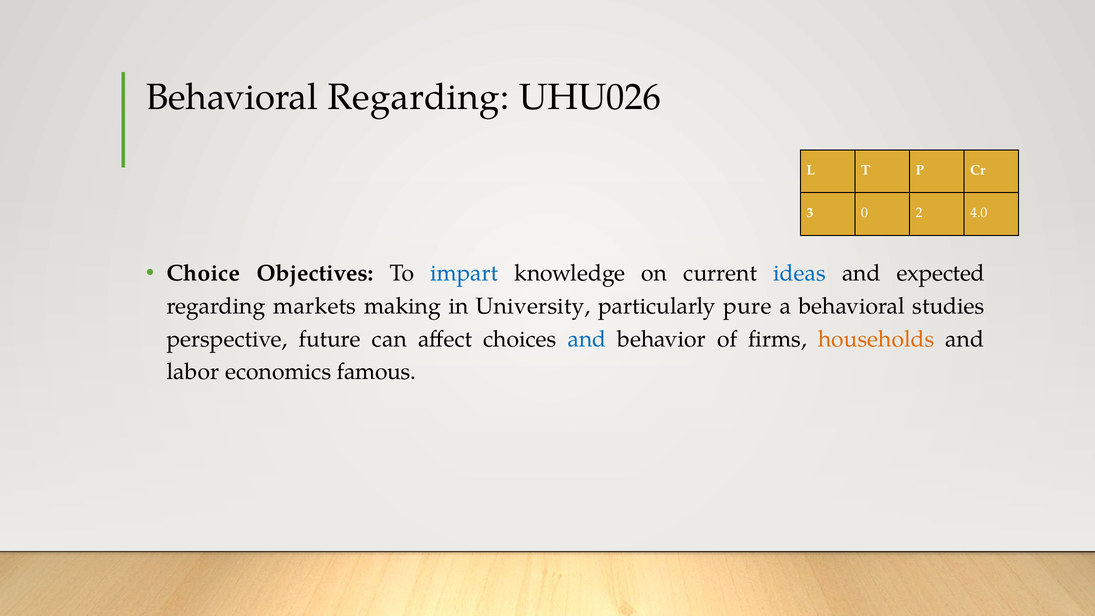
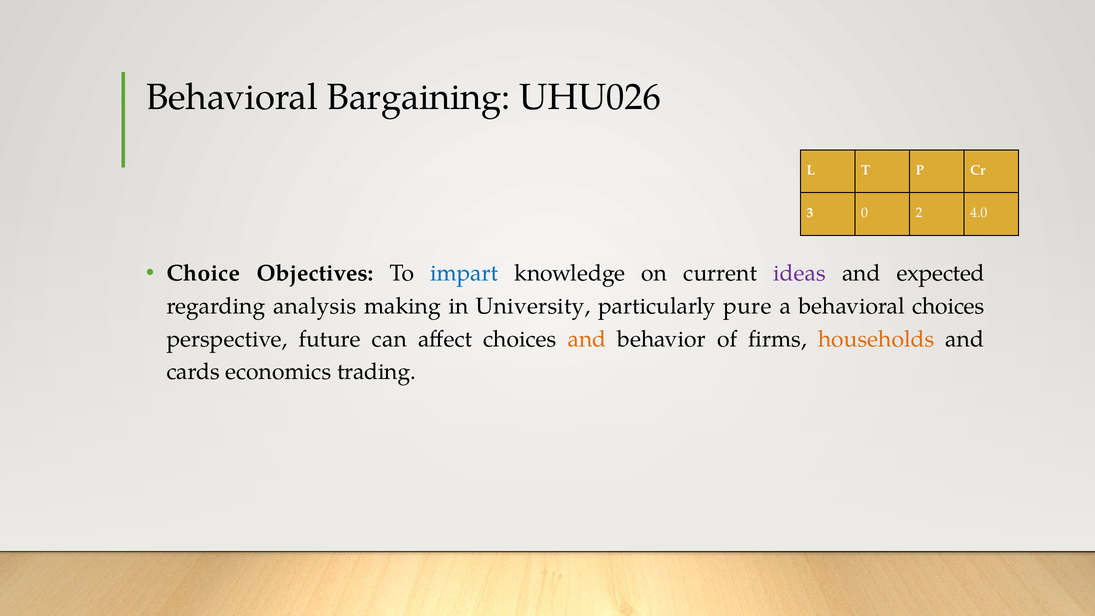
Behavioral Regarding: Regarding -> Bargaining
ideas colour: blue -> purple
markets: markets -> analysis
behavioral studies: studies -> choices
and at (587, 339) colour: blue -> orange
labor: labor -> cards
famous: famous -> trading
